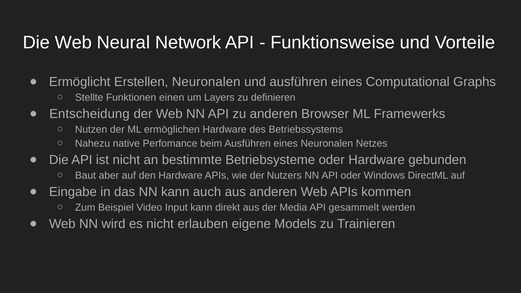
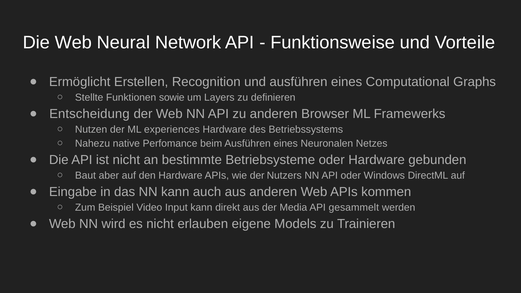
Erstellen Neuronalen: Neuronalen -> Recognition
einen: einen -> sowie
ermöglichen: ermöglichen -> experiences
